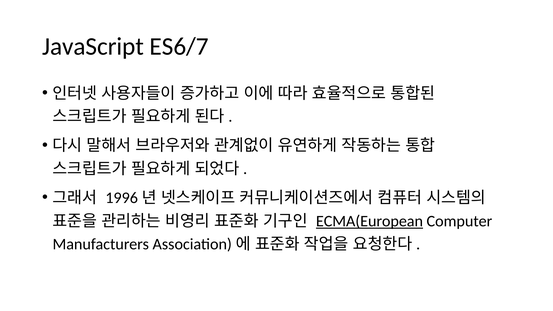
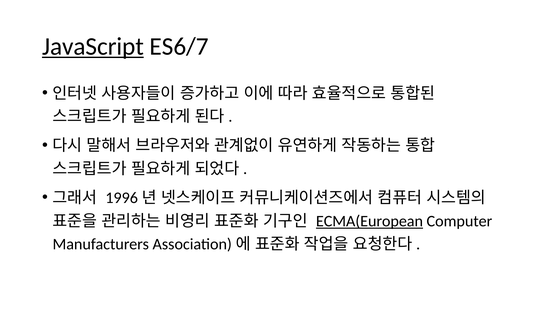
JavaScript underline: none -> present
